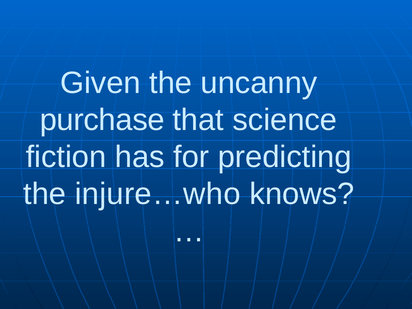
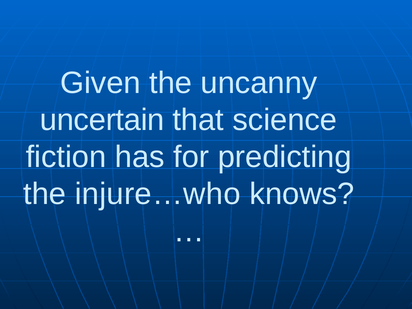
purchase: purchase -> uncertain
